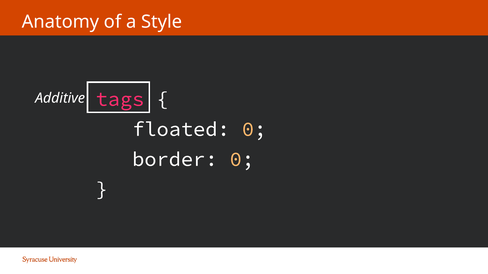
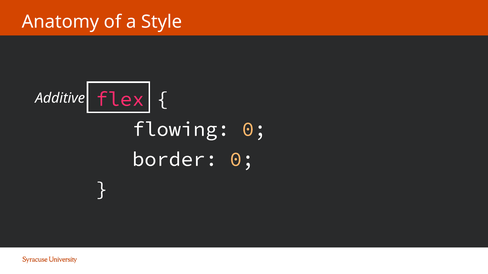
tags: tags -> flex
floated: floated -> flowing
